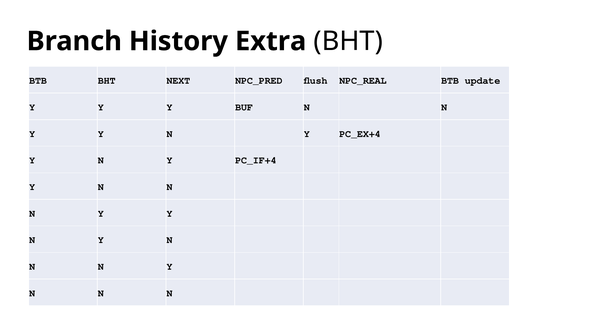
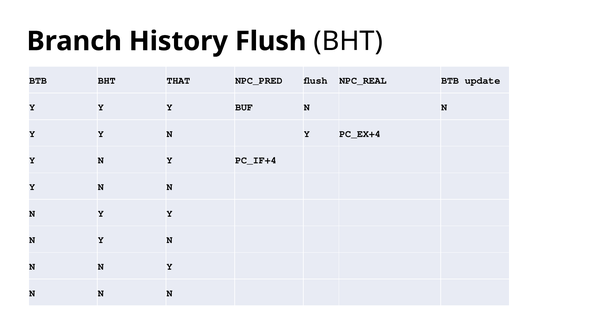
History Extra: Extra -> Flush
NEXT: NEXT -> THAT
